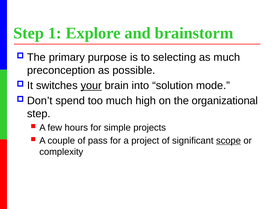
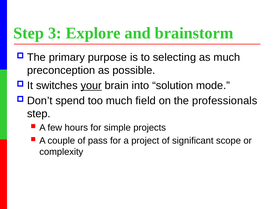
1: 1 -> 3
high: high -> field
organizational: organizational -> professionals
scope underline: present -> none
